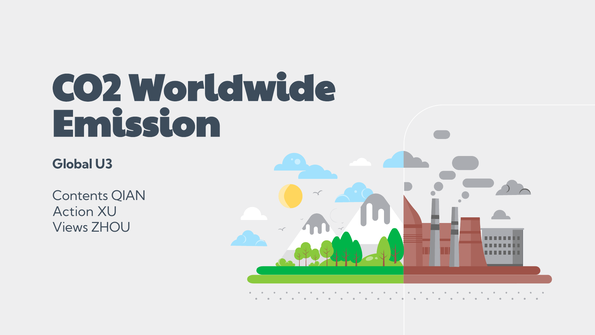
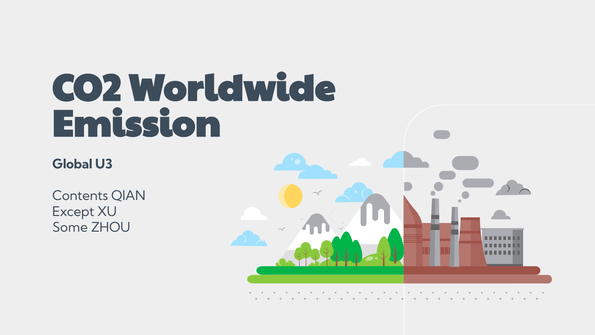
Action: Action -> Except
Views: Views -> Some
